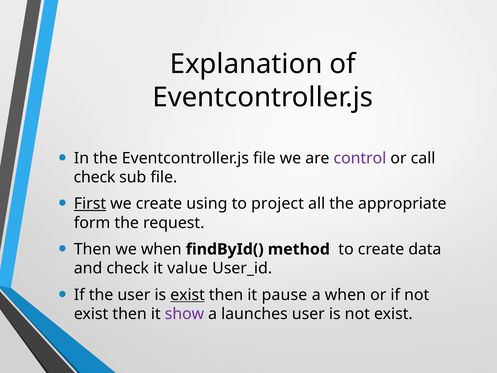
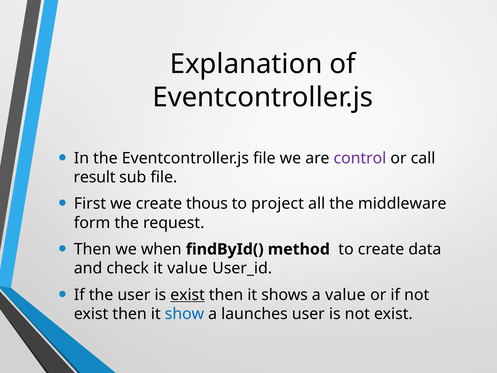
check at (95, 177): check -> result
First underline: present -> none
using: using -> thous
appropriate: appropriate -> middleware
pause: pause -> shows
a when: when -> value
show colour: purple -> blue
